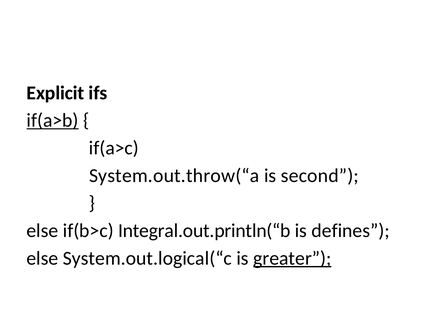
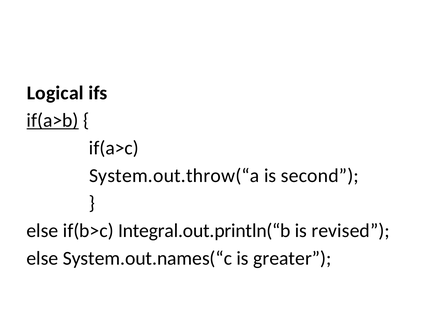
Explicit: Explicit -> Logical
defines: defines -> revised
System.out.logical(“c: System.out.logical(“c -> System.out.names(“c
greater underline: present -> none
